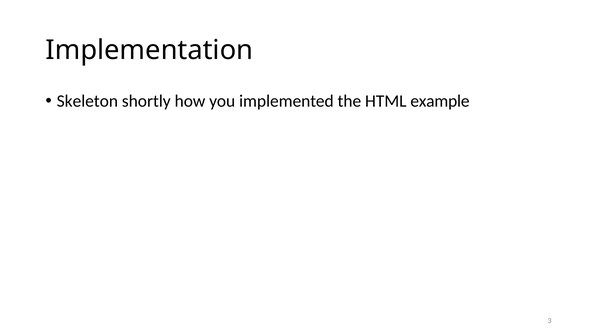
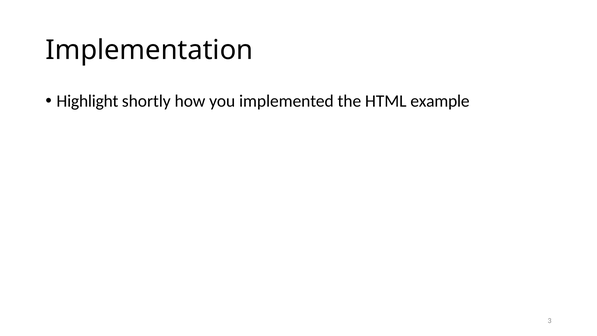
Skeleton: Skeleton -> Highlight
